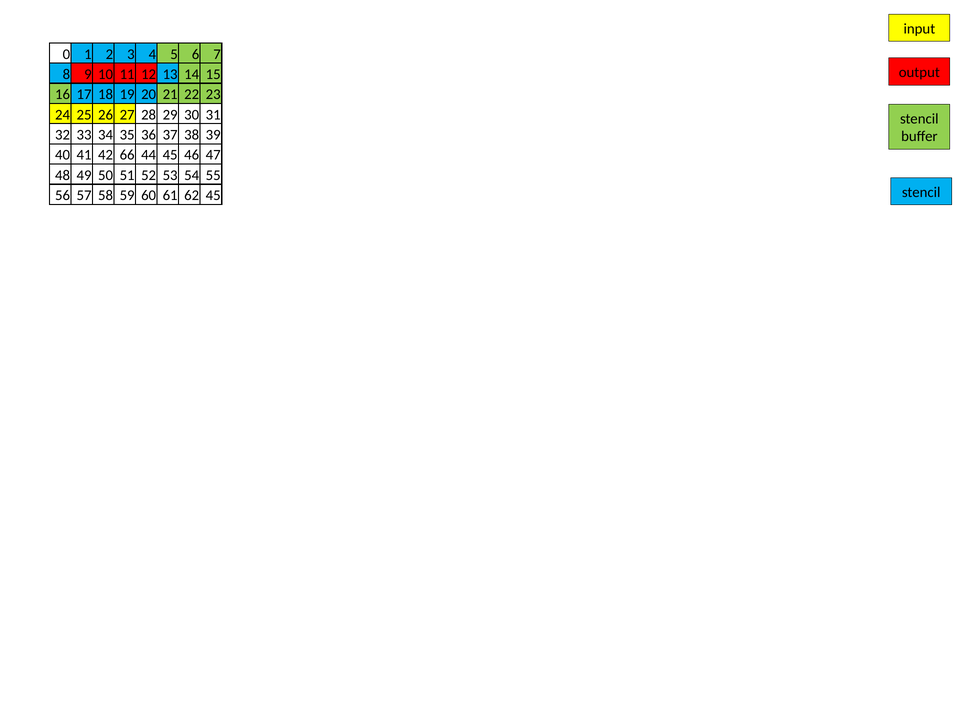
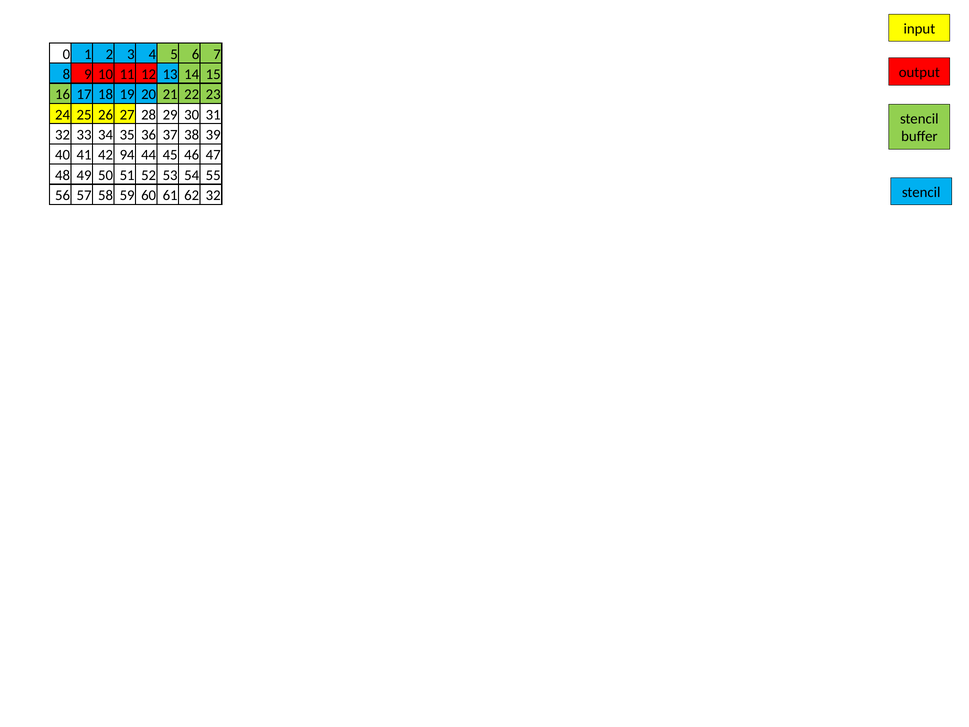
66: 66 -> 94
62 45: 45 -> 32
